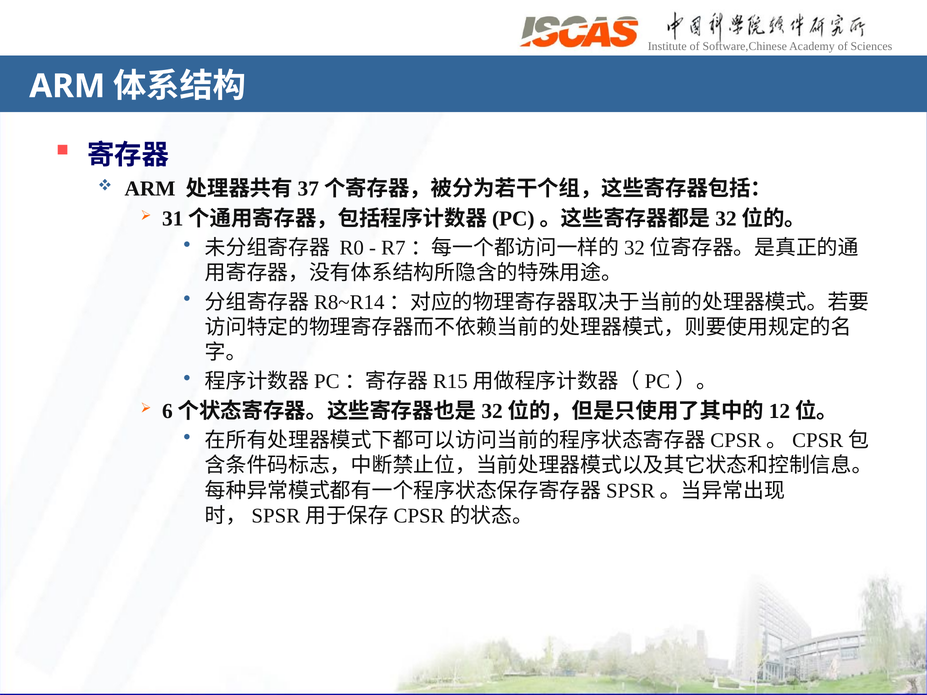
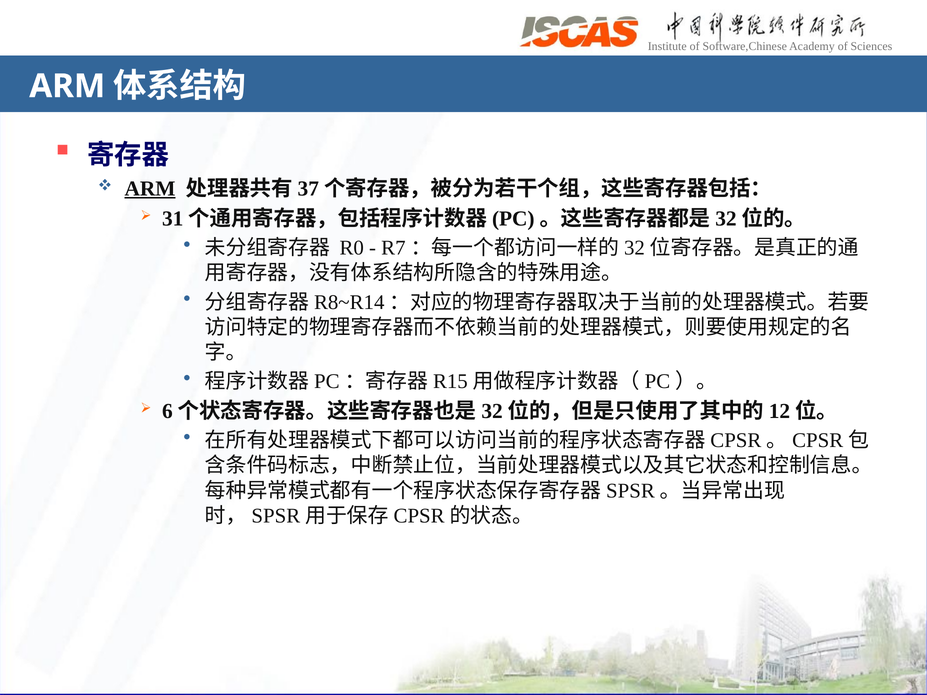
ARM at (150, 189) underline: none -> present
